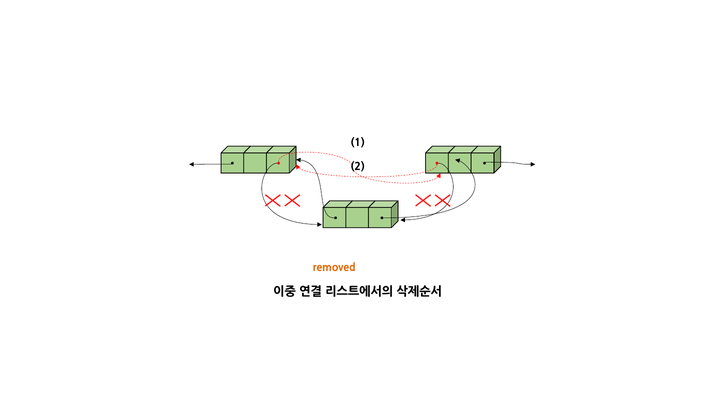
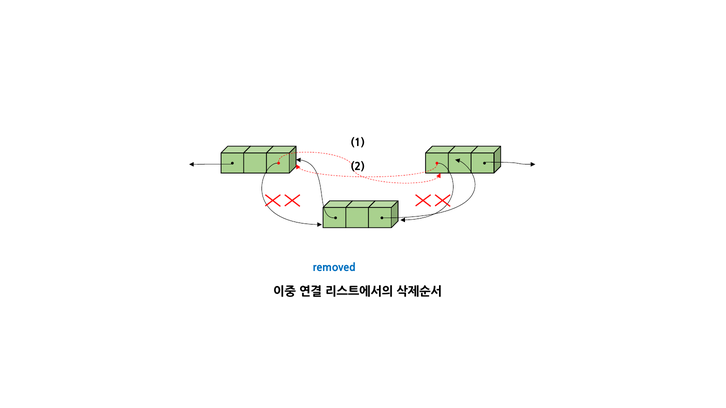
removed colour: orange -> blue
